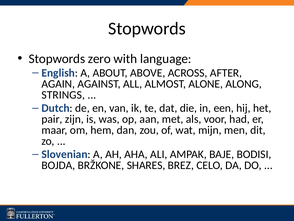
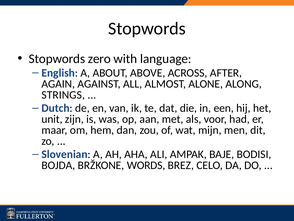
pair: pair -> unit
SHARES: SHARES -> WORDS
